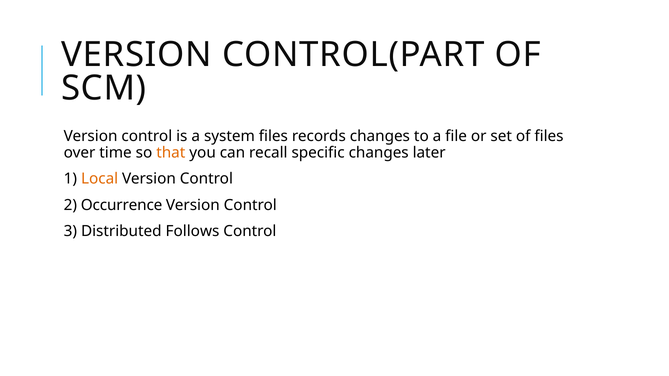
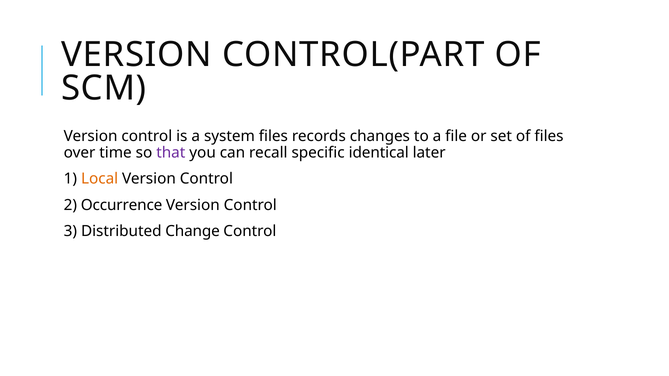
that colour: orange -> purple
specific changes: changes -> identical
Follows: Follows -> Change
